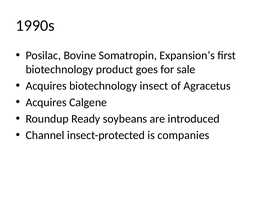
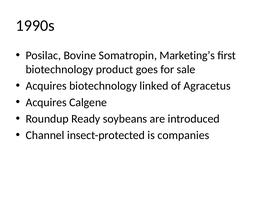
Expansion’s: Expansion’s -> Marketing’s
insect: insect -> linked
